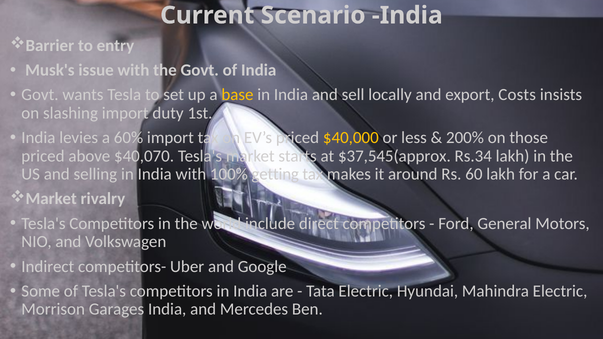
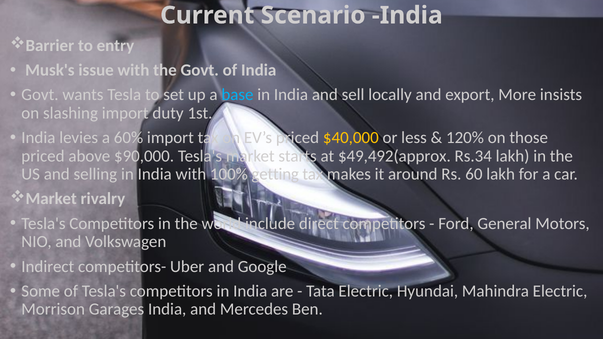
base colour: yellow -> light blue
Costs: Costs -> More
200%: 200% -> 120%
$40,070: $40,070 -> $90,000
$37,545(approx: $37,545(approx -> $49,492(approx
